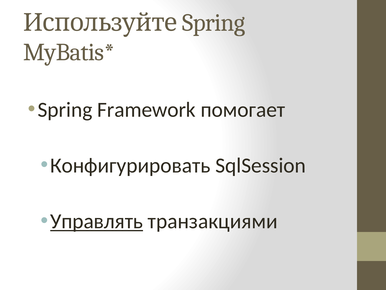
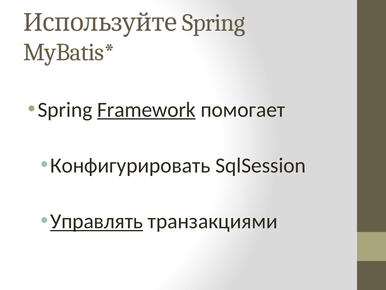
Framework underline: none -> present
